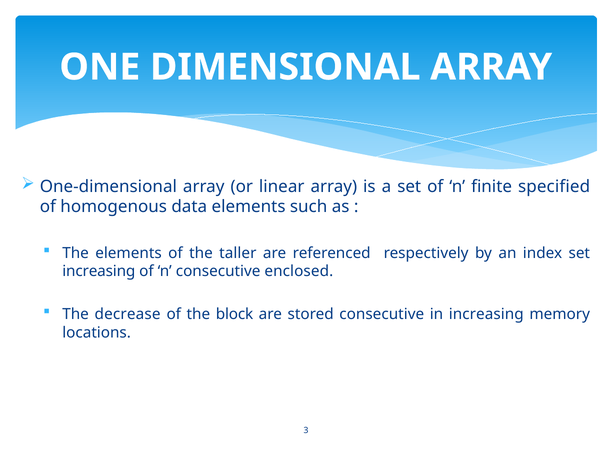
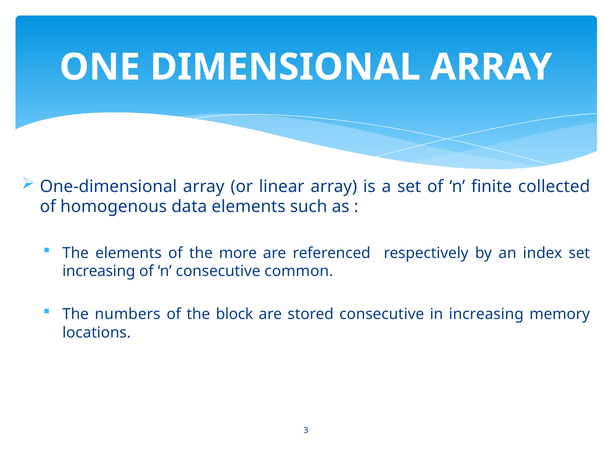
specified: specified -> collected
taller: taller -> more
enclosed: enclosed -> common
decrease: decrease -> numbers
